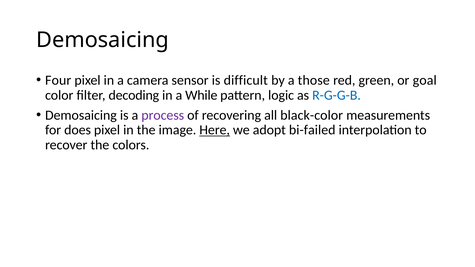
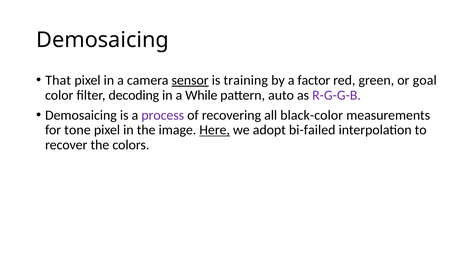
Four: Four -> That
sensor underline: none -> present
difficult: difficult -> training
those: those -> factor
logic: logic -> auto
R-G-G-B colour: blue -> purple
does: does -> tone
